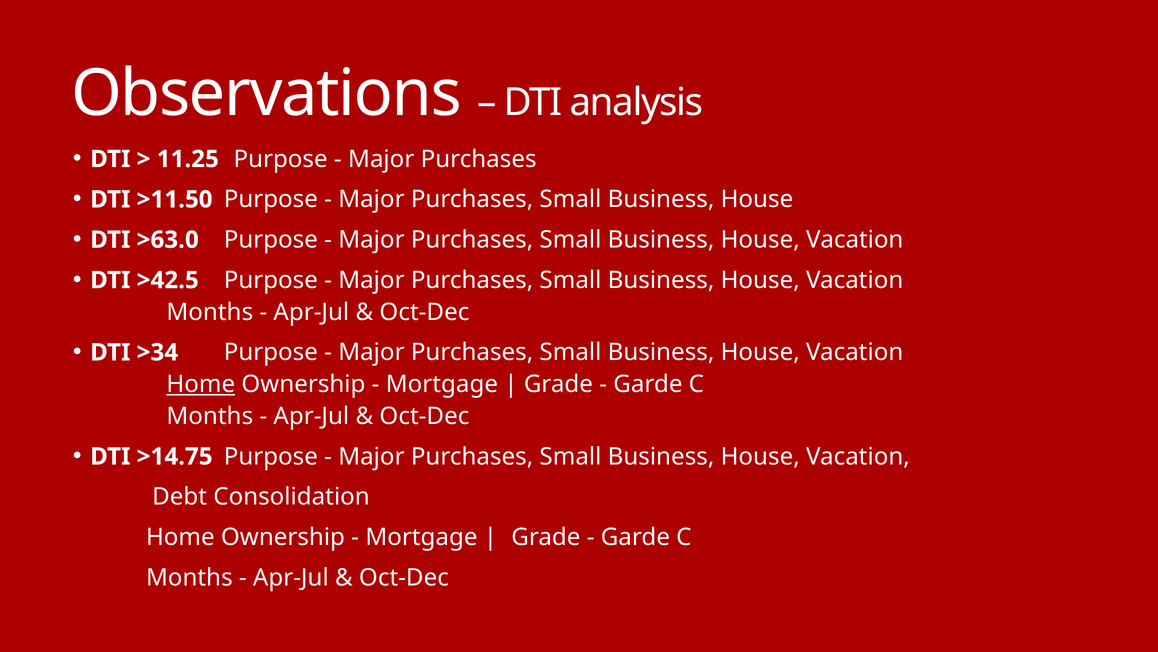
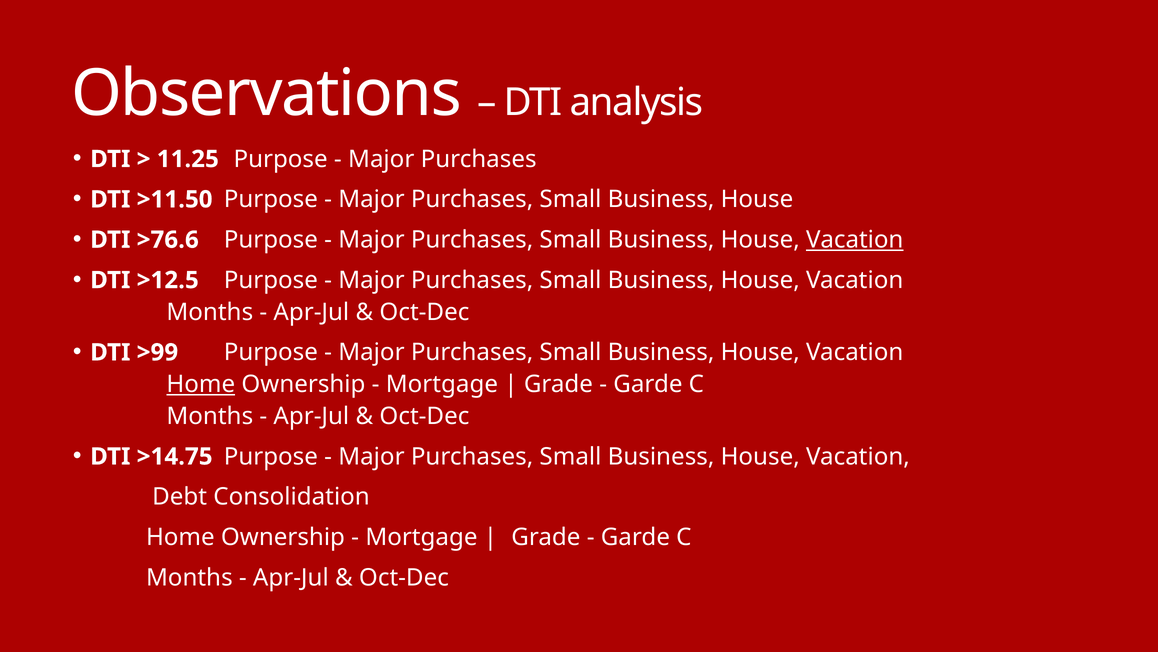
>63.0: >63.0 -> >76.6
Vacation at (855, 240) underline: none -> present
>42.5: >42.5 -> >12.5
>34: >34 -> >99
